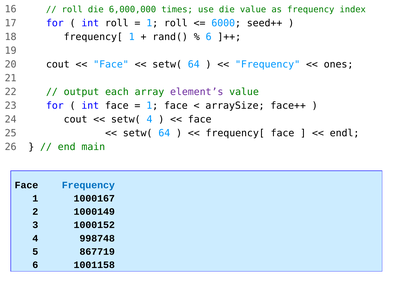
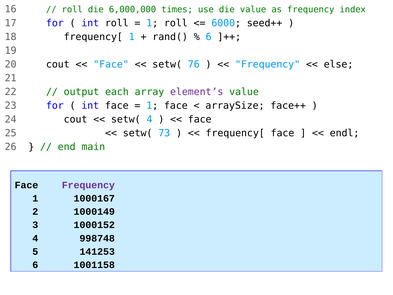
64 at (194, 64): 64 -> 76
ones: ones -> else
64 at (164, 133): 64 -> 73
Frequency at (88, 185) colour: blue -> purple
867719: 867719 -> 141253
